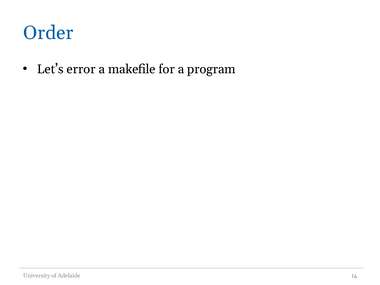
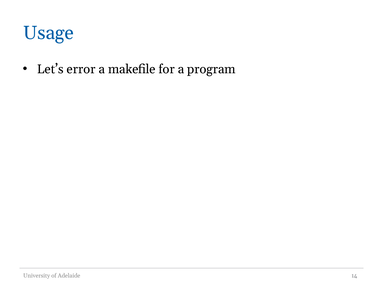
Order: Order -> Usage
